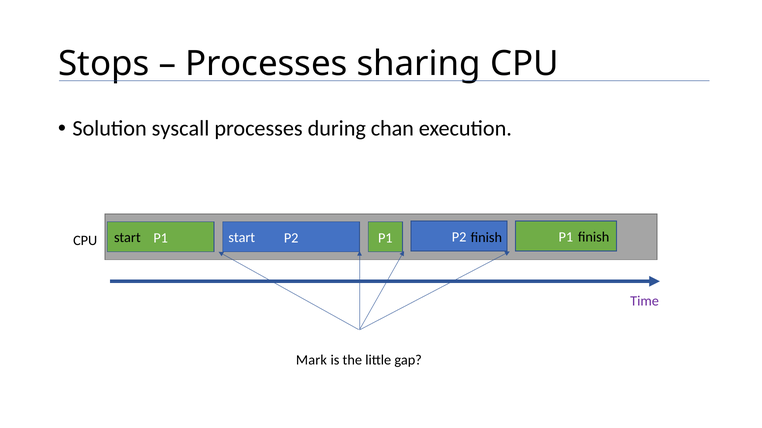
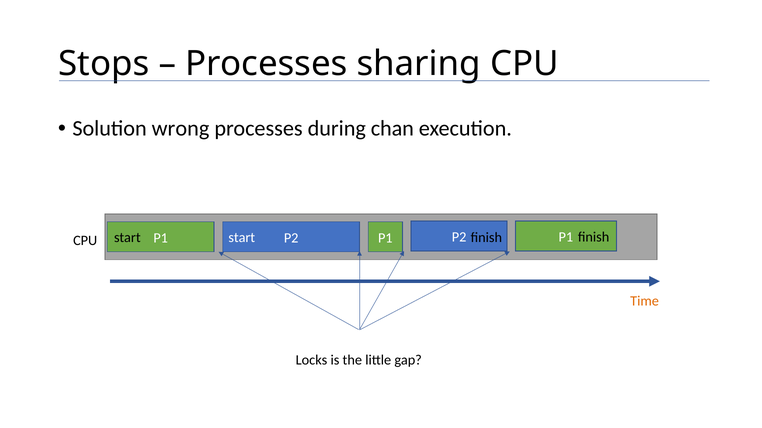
syscall: syscall -> wrong
Time colour: purple -> orange
Mark: Mark -> Locks
